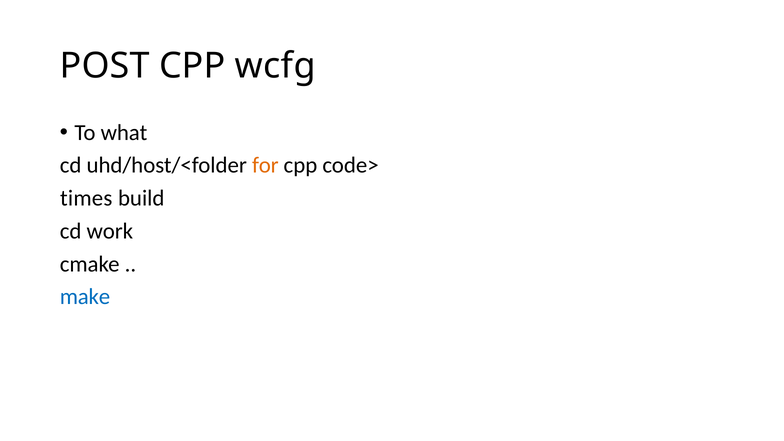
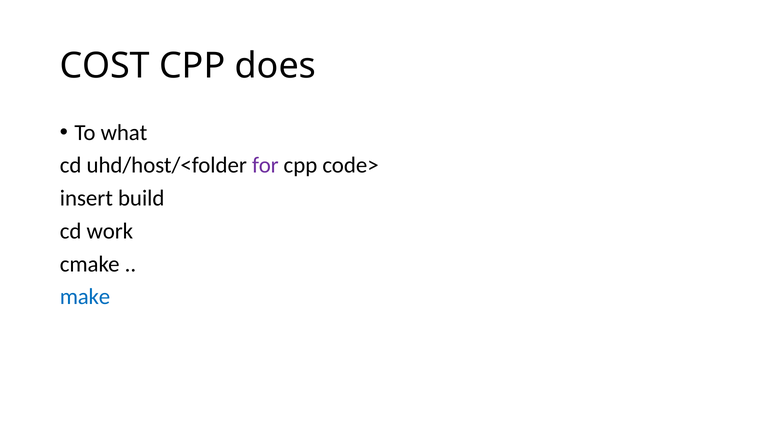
POST: POST -> COST
wcfg: wcfg -> does
for colour: orange -> purple
times: times -> insert
